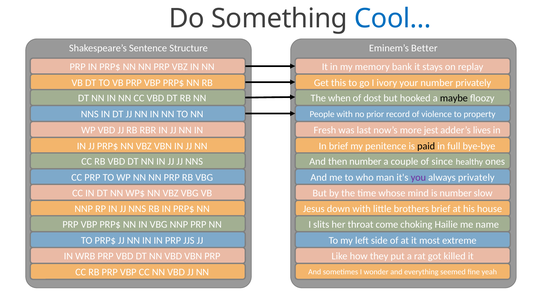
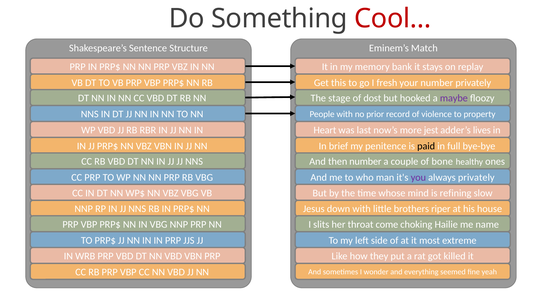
Cool… colour: blue -> red
Better: Better -> Match
ivory: ivory -> fresh
when: when -> stage
maybe colour: black -> purple
Fresh: Fresh -> Heart
since: since -> bone
is number: number -> refining
brothers brief: brief -> riper
